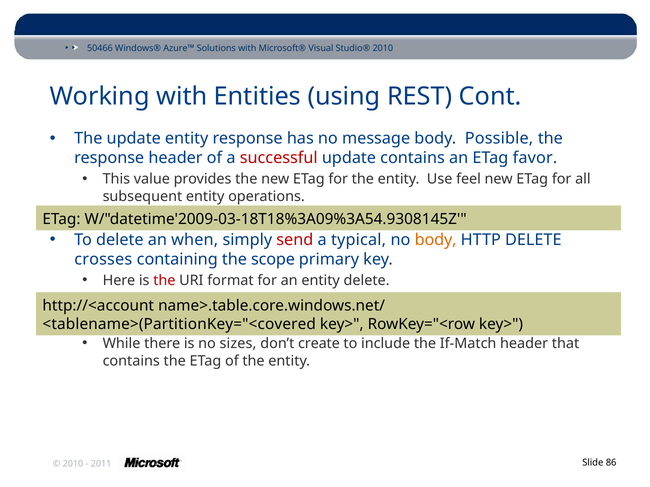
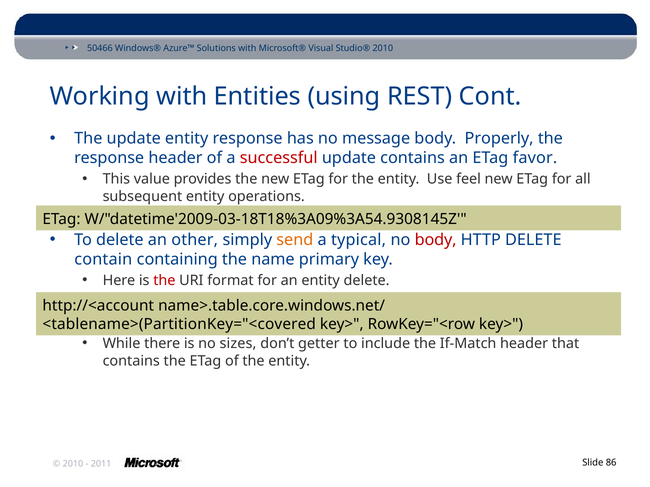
Possible: Possible -> Properly
when: when -> other
send colour: red -> orange
body at (436, 240) colour: orange -> red
crosses: crosses -> contain
scope: scope -> name
create: create -> getter
